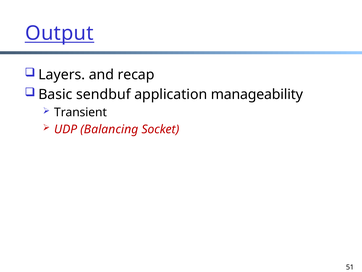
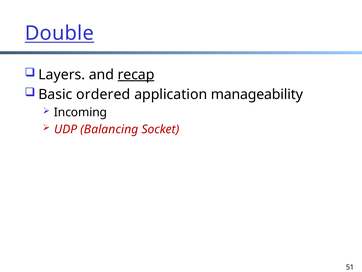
Output: Output -> Double
recap underline: none -> present
sendbuf: sendbuf -> ordered
Transient: Transient -> Incoming
